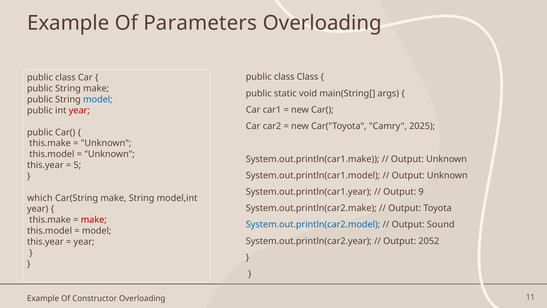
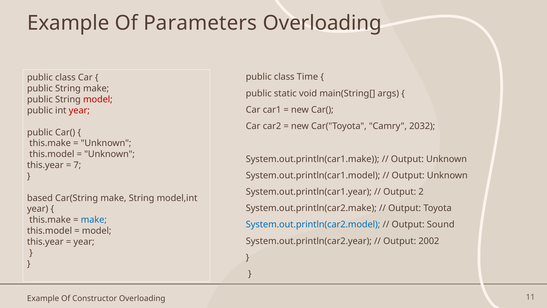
class Class: Class -> Time
model at (98, 99) colour: blue -> red
2025: 2025 -> 2032
5: 5 -> 7
9: 9 -> 2
which: which -> based
make at (94, 220) colour: red -> blue
2052: 2052 -> 2002
